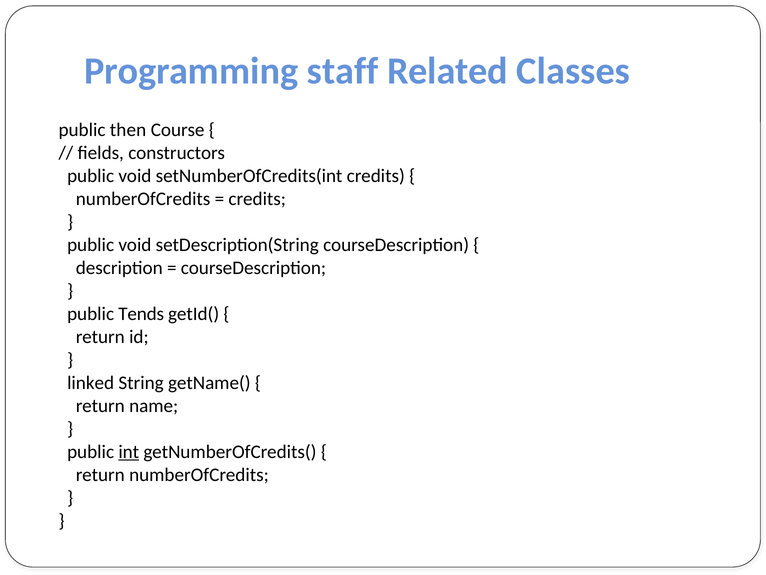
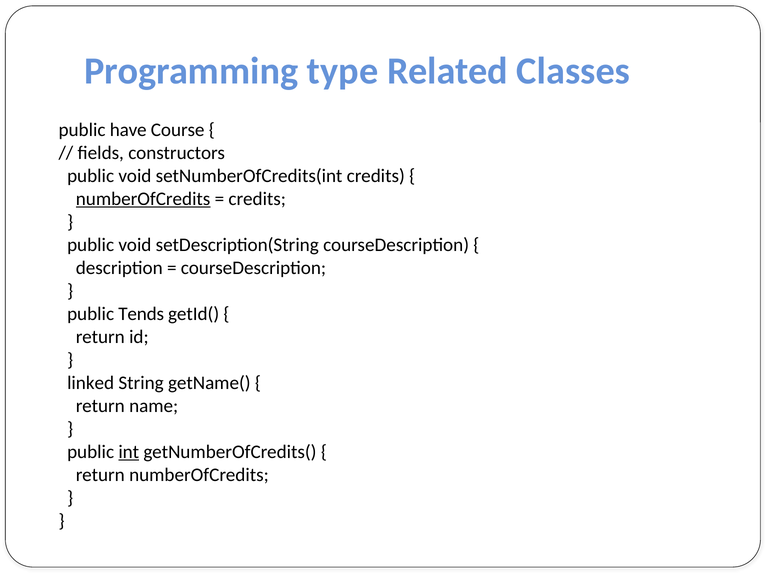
staff: staff -> type
then: then -> have
numberOfCredits at (143, 199) underline: none -> present
